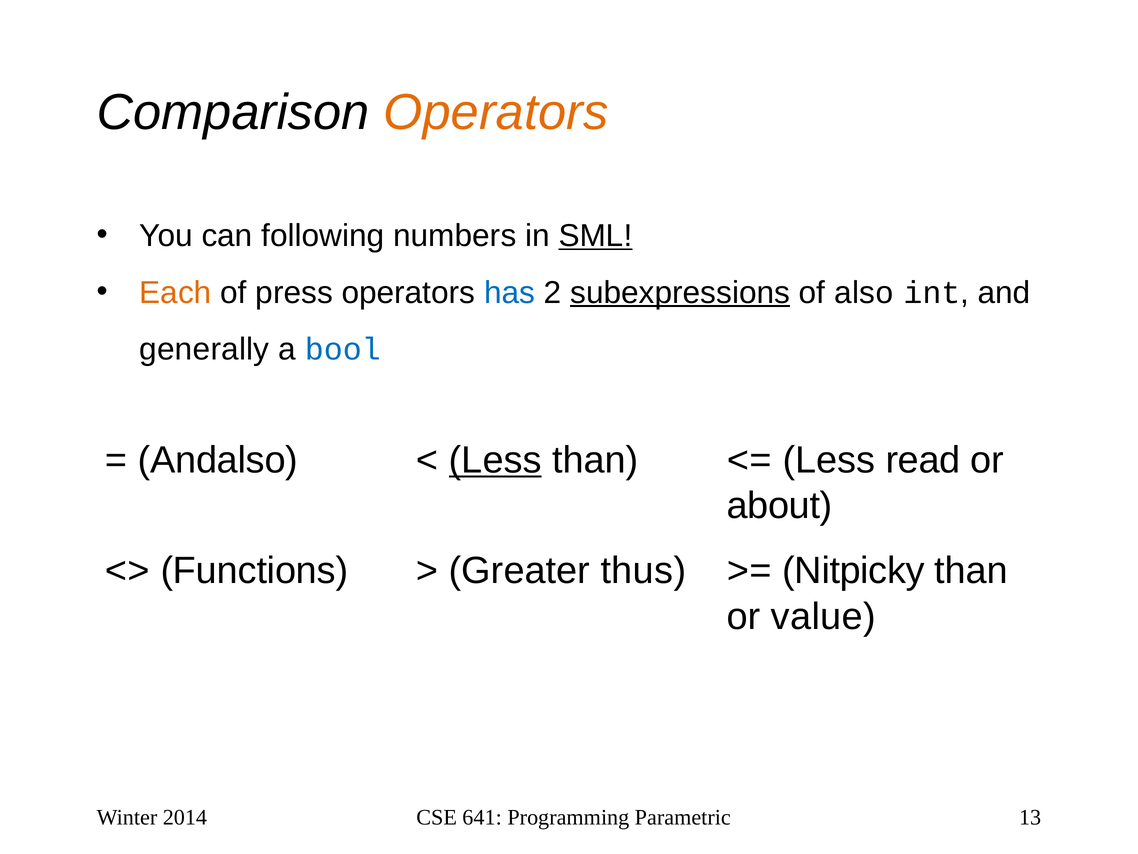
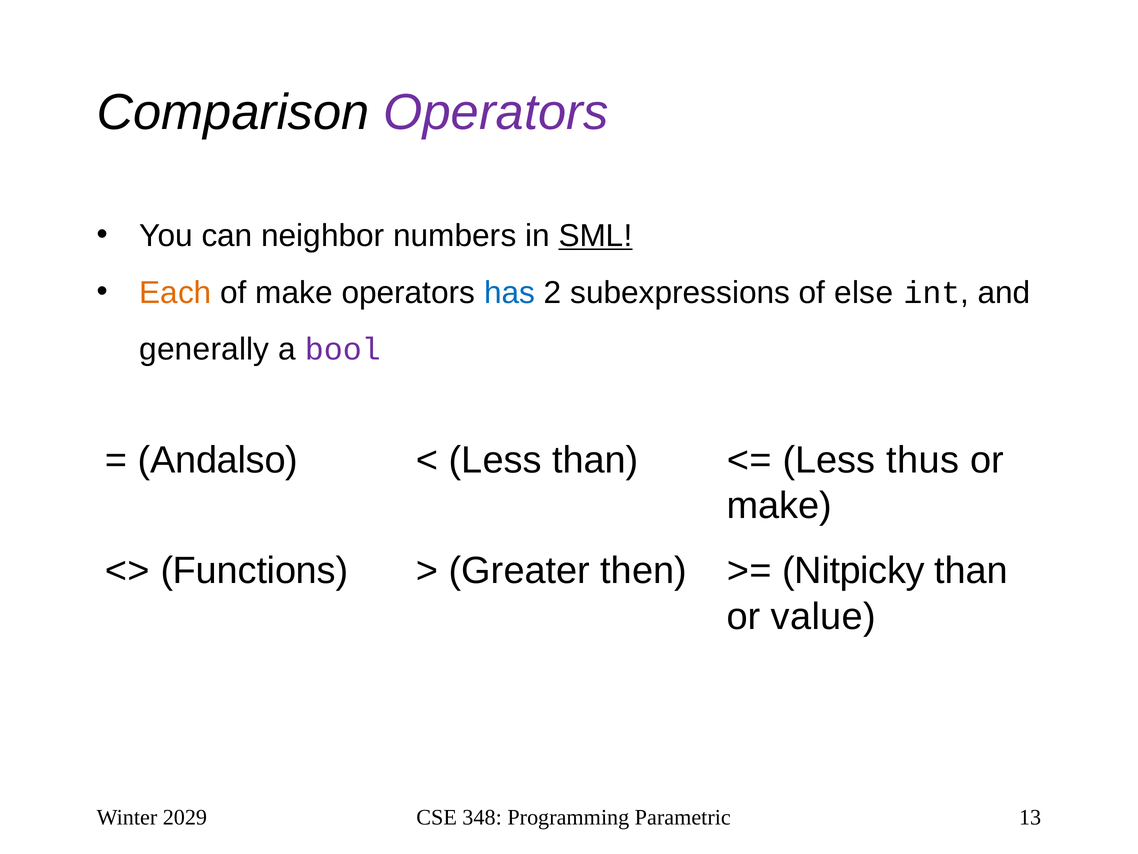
Operators at (496, 113) colour: orange -> purple
following: following -> neighbor
of press: press -> make
subexpressions underline: present -> none
also: also -> else
bool colour: blue -> purple
Less at (495, 460) underline: present -> none
read: read -> thus
about at (780, 506): about -> make
thus: thus -> then
2014: 2014 -> 2029
641: 641 -> 348
